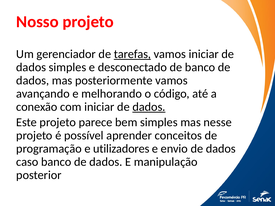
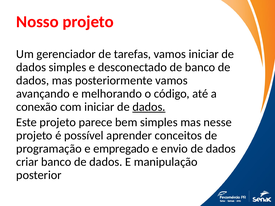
tarefas underline: present -> none
utilizadores: utilizadores -> empregado
caso: caso -> criar
